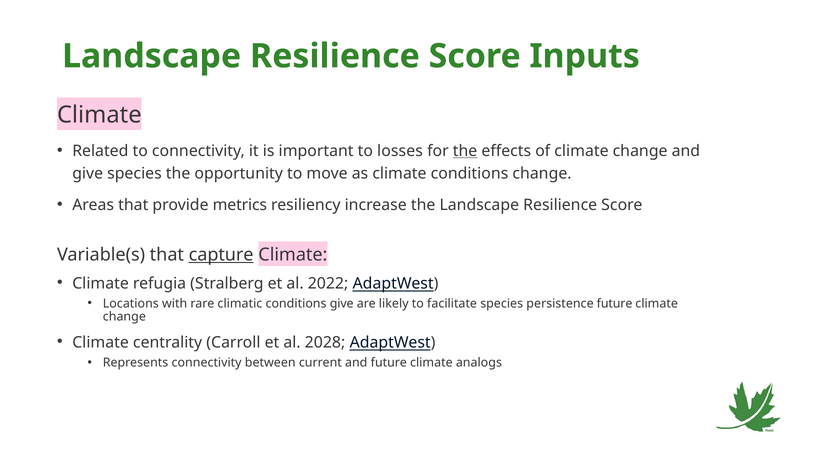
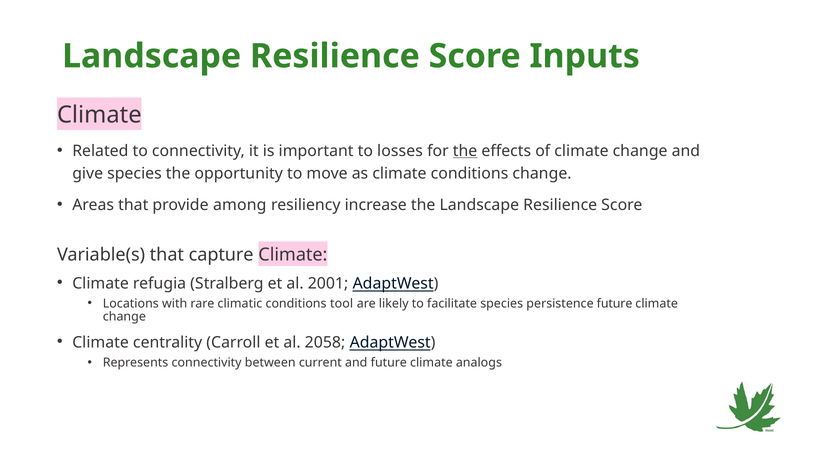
metrics: metrics -> among
capture underline: present -> none
2022: 2022 -> 2001
conditions give: give -> tool
2028: 2028 -> 2058
